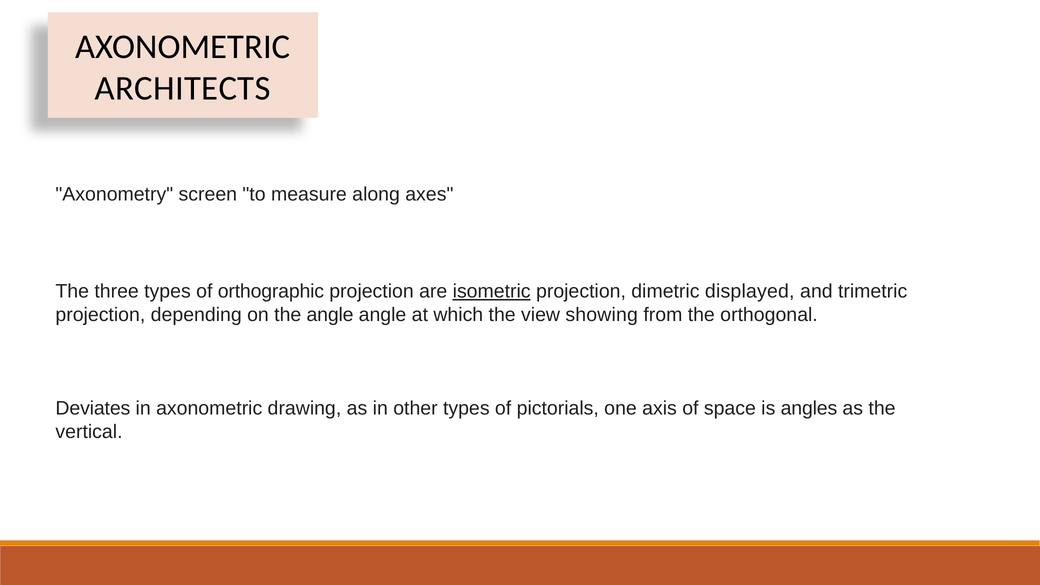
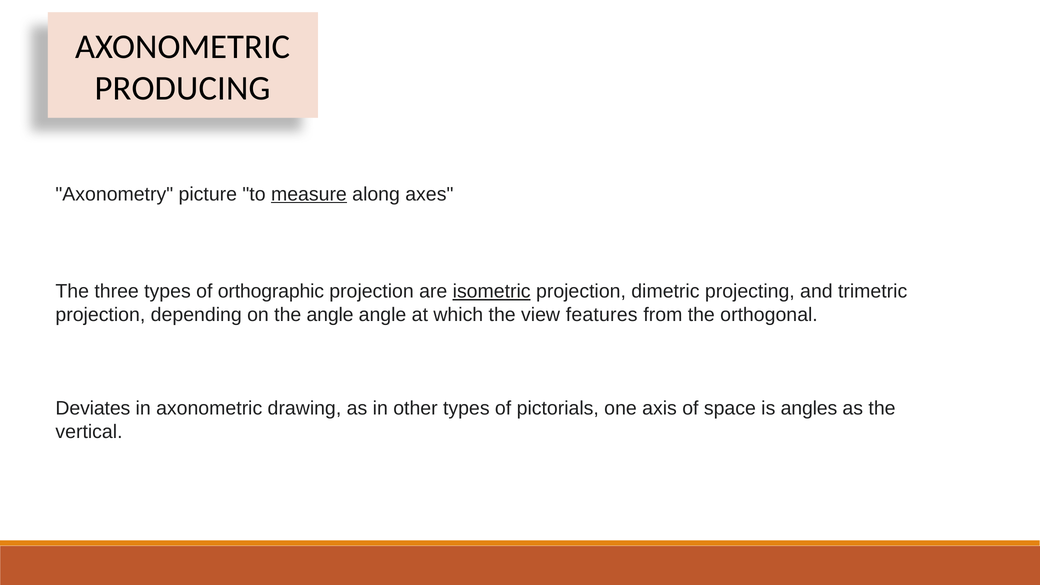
ARCHITECTS: ARCHITECTS -> PRODUCING
screen: screen -> picture
measure underline: none -> present
displayed: displayed -> projecting
showing: showing -> features
